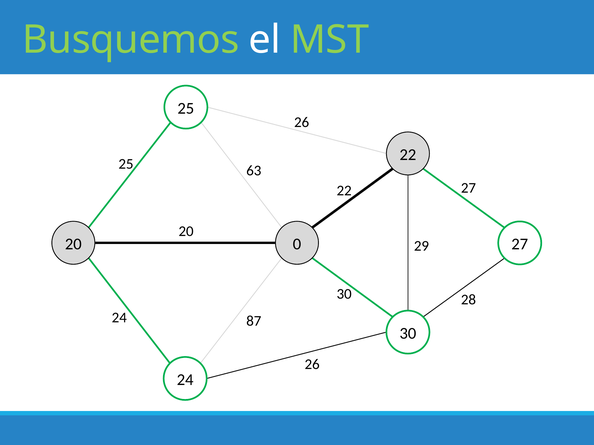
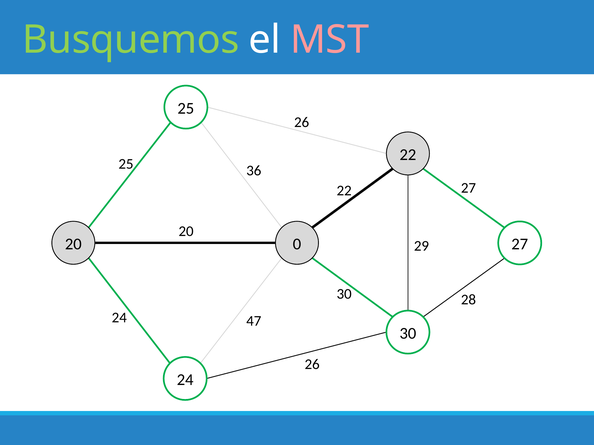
MST colour: light green -> pink
63: 63 -> 36
87: 87 -> 47
